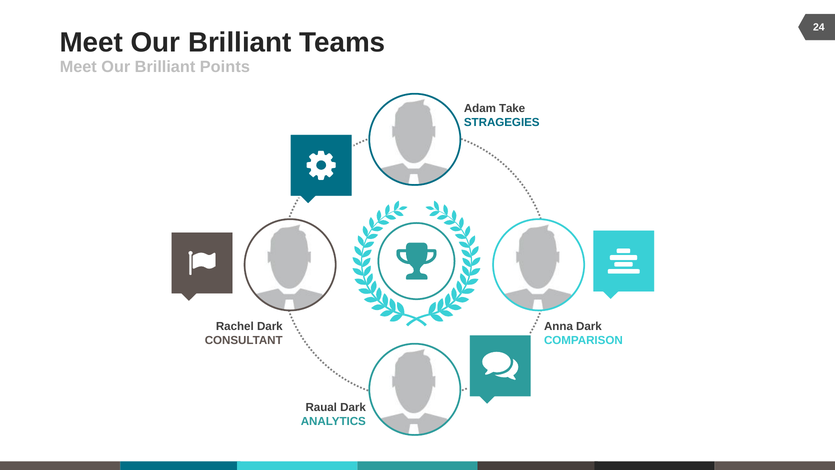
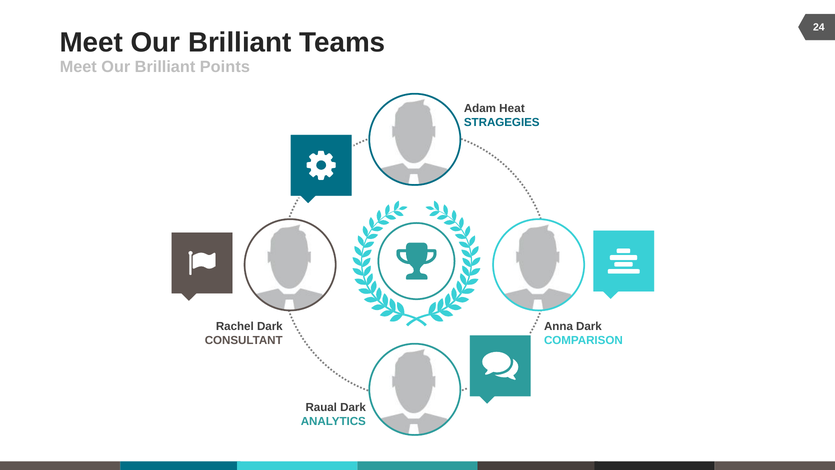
Take: Take -> Heat
